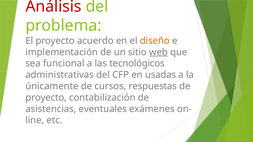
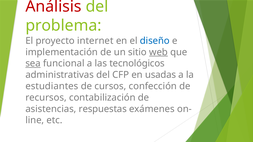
acuerdo: acuerdo -> internet
diseño colour: orange -> blue
sea underline: none -> present
únicamente: únicamente -> estudiantes
respuestas: respuestas -> confección
proyecto at (46, 98): proyecto -> recursos
eventuales: eventuales -> respuestas
